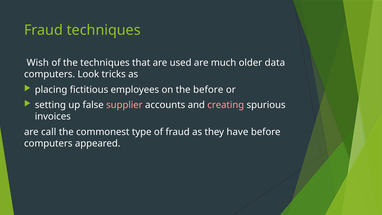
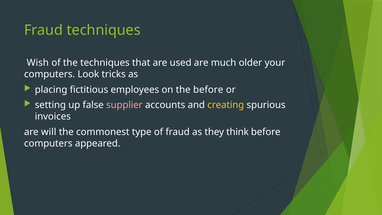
data: data -> your
creating colour: pink -> yellow
call: call -> will
have: have -> think
